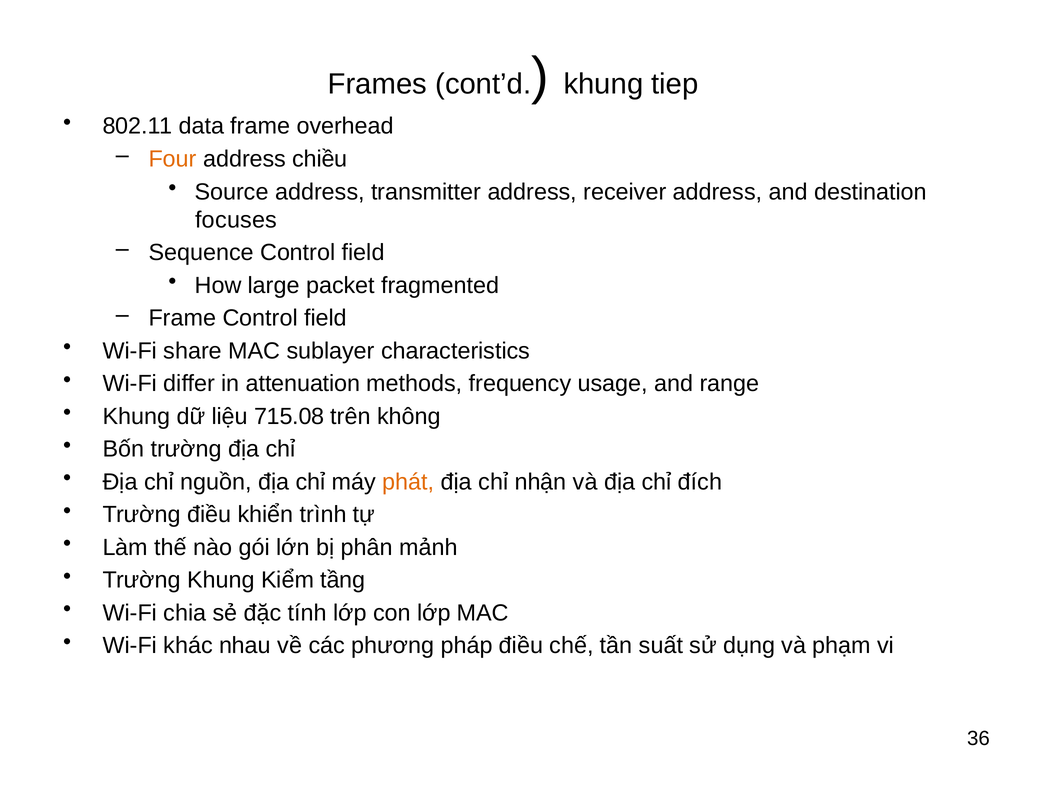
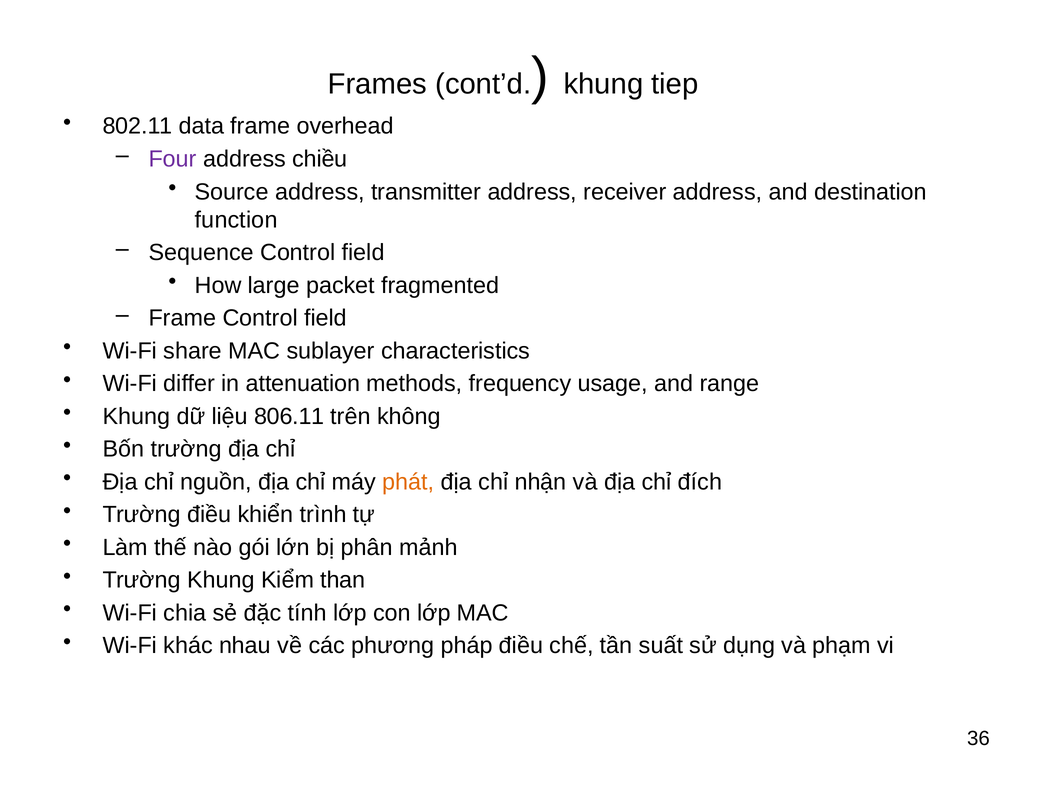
Four colour: orange -> purple
focuses: focuses -> function
715.08: 715.08 -> 806.11
tầng: tầng -> than
